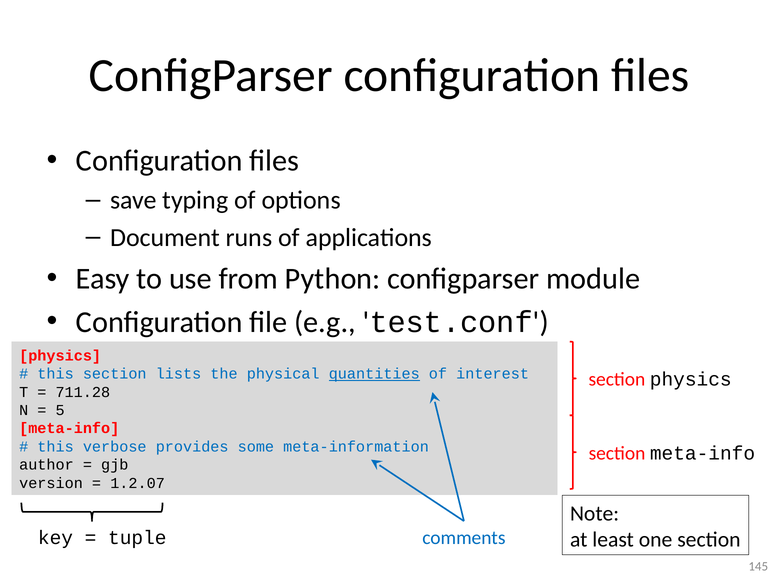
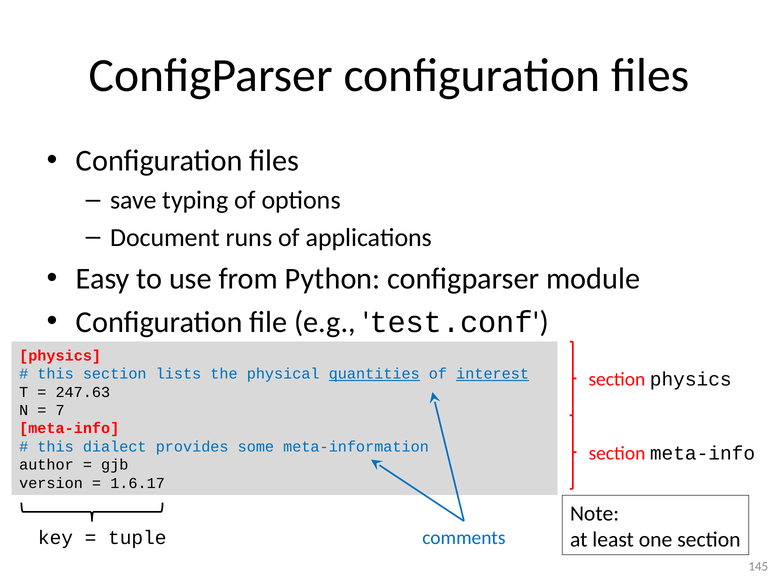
interest underline: none -> present
711.28: 711.28 -> 247.63
5: 5 -> 7
verbose: verbose -> dialect
1.2.07: 1.2.07 -> 1.6.17
